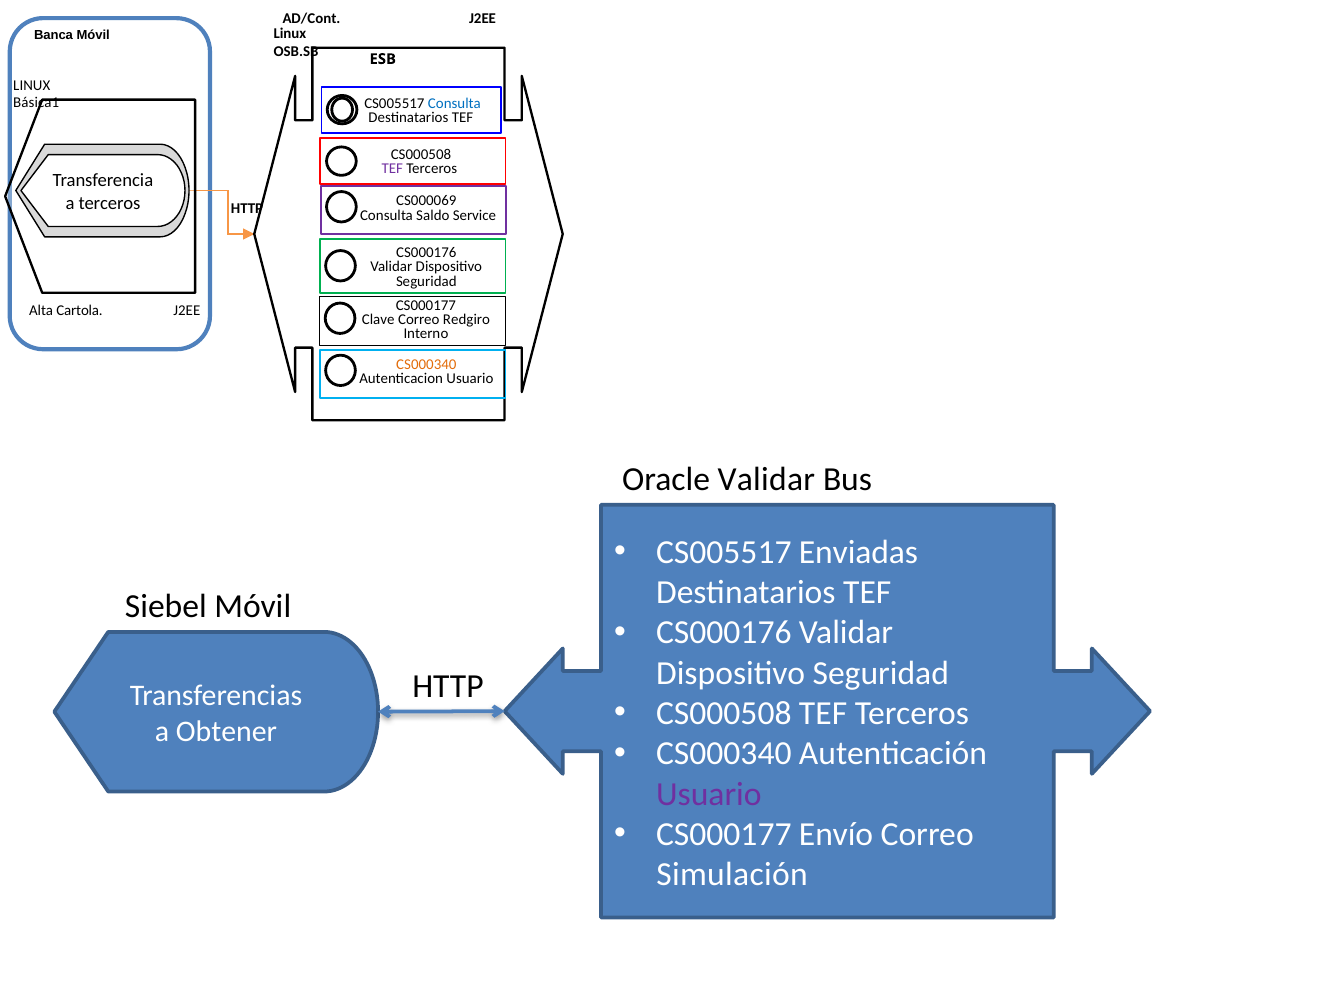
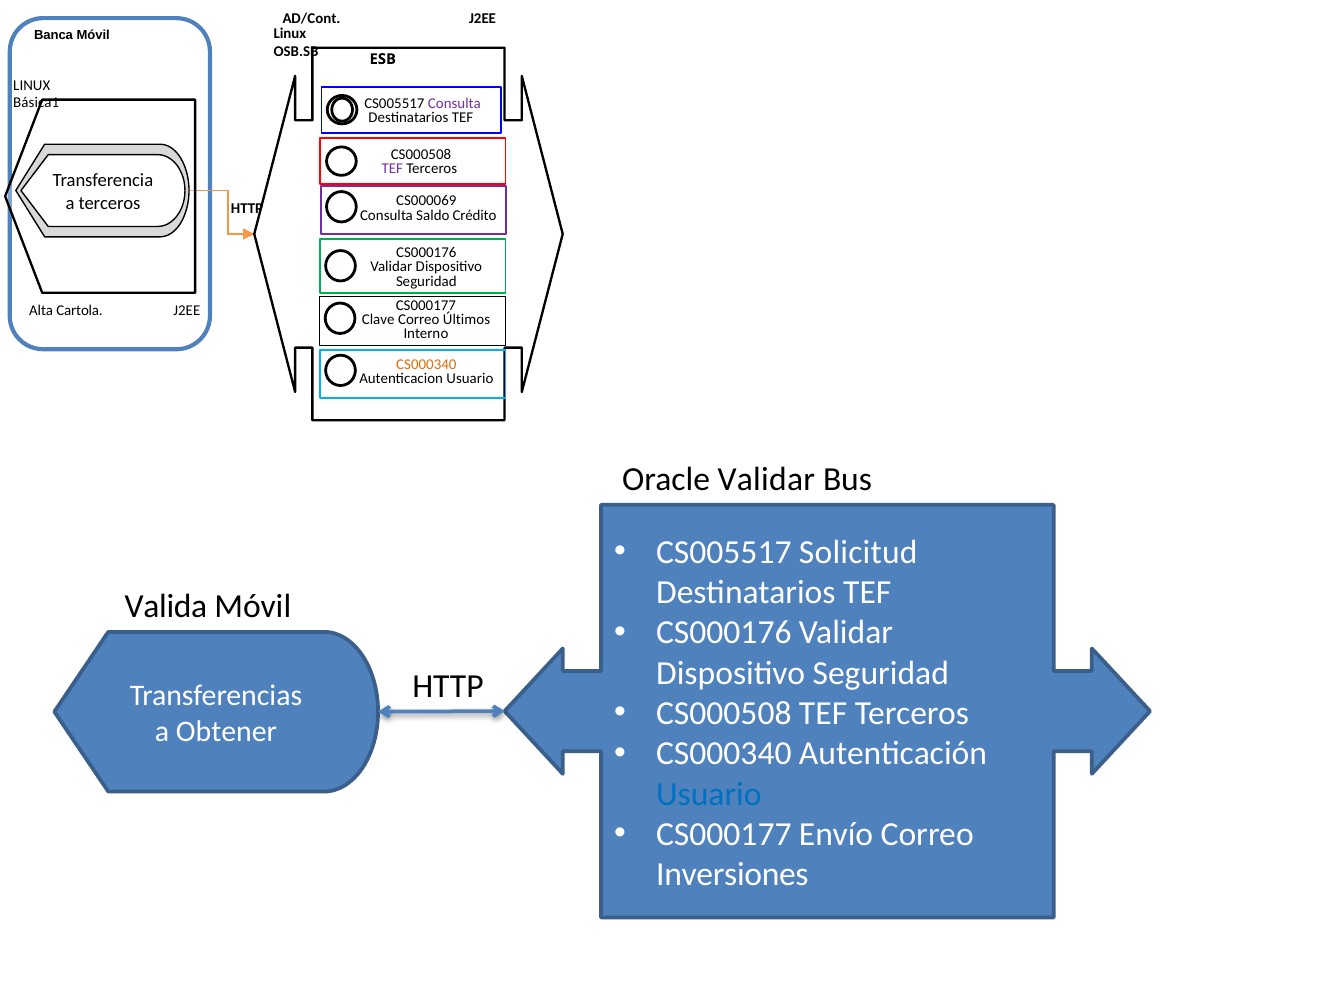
Consulta at (454, 104) colour: blue -> purple
Service: Service -> Crédito
Redgiro: Redgiro -> Últimos
Enviadas: Enviadas -> Solicitud
Siebel: Siebel -> Valida
Usuario at (709, 794) colour: purple -> blue
Simulación: Simulación -> Inversiones
